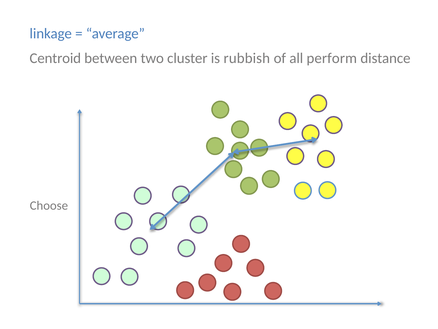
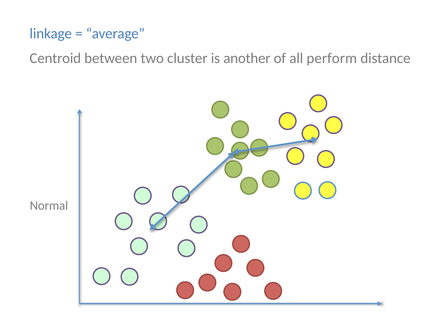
rubbish: rubbish -> another
Choose: Choose -> Normal
